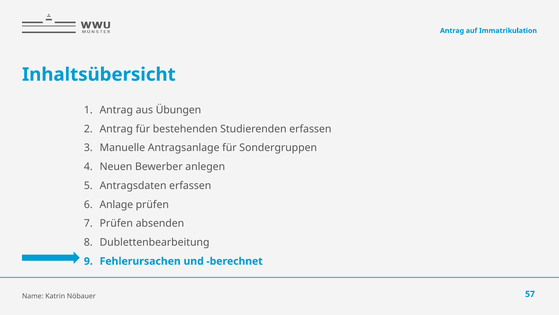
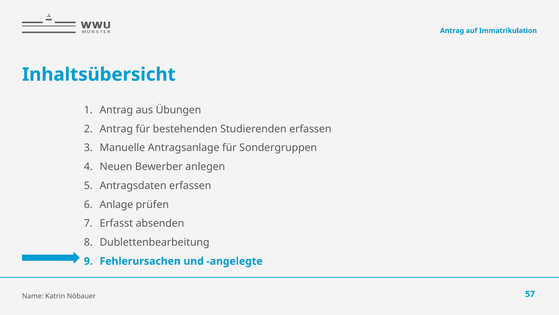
Prüfen at (116, 223): Prüfen -> Erfasst
berechnet: berechnet -> angelegte
